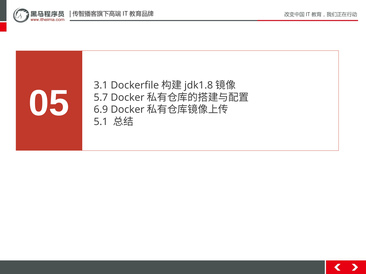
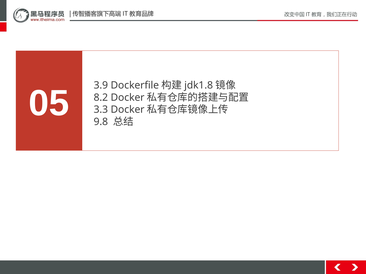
3.1: 3.1 -> 3.9
5.7: 5.7 -> 8.2
6.9: 6.9 -> 3.3
5.1: 5.1 -> 9.8
